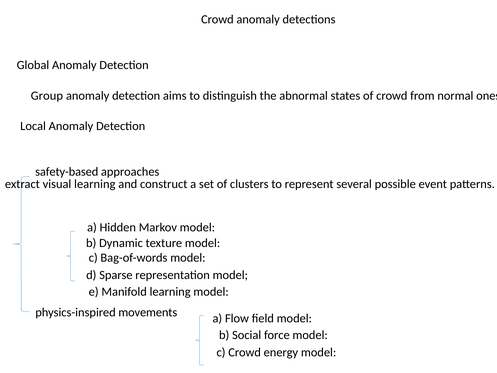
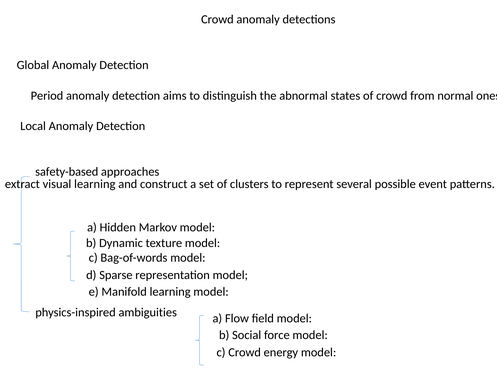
Group: Group -> Period
movements: movements -> ambiguities
